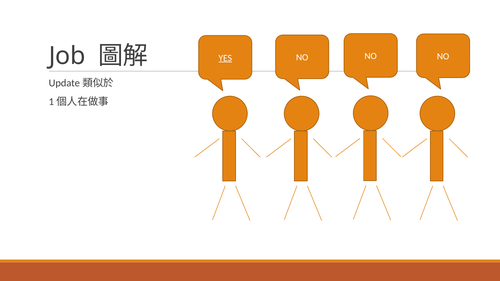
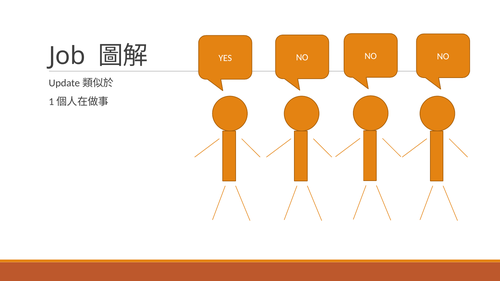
YES underline: present -> none
